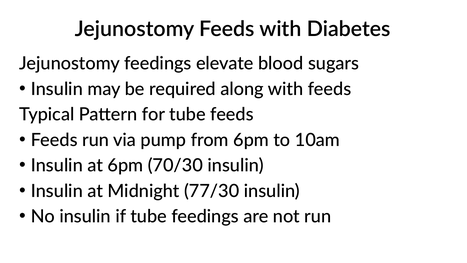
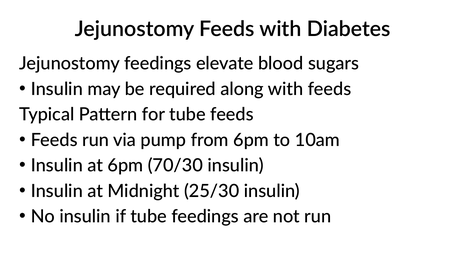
77/30: 77/30 -> 25/30
